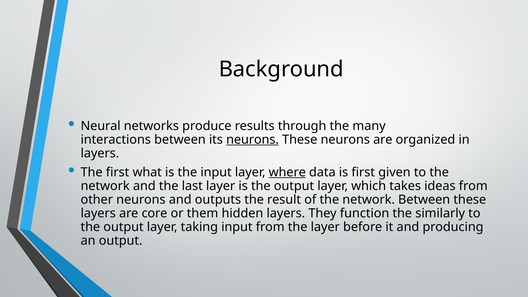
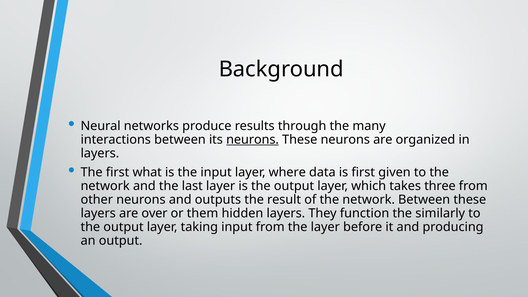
where underline: present -> none
ideas: ideas -> three
core: core -> over
